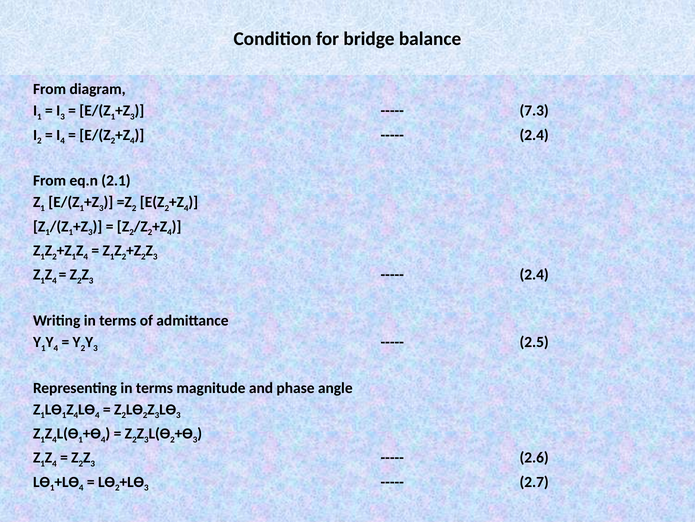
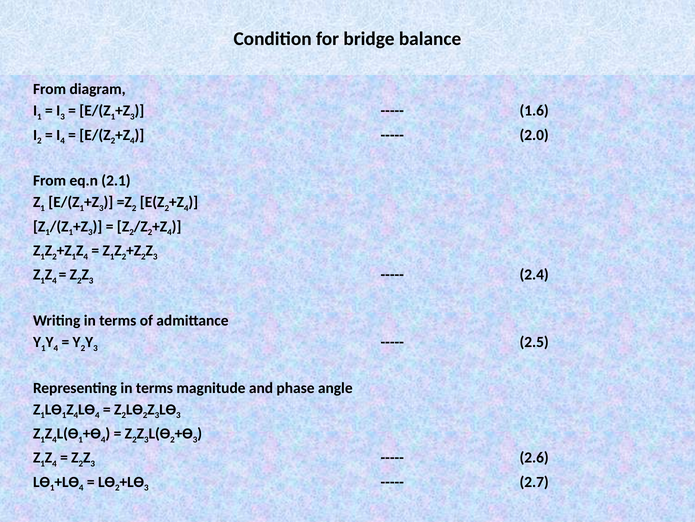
7.3: 7.3 -> 1.6
2.4 at (534, 135): 2.4 -> 2.0
